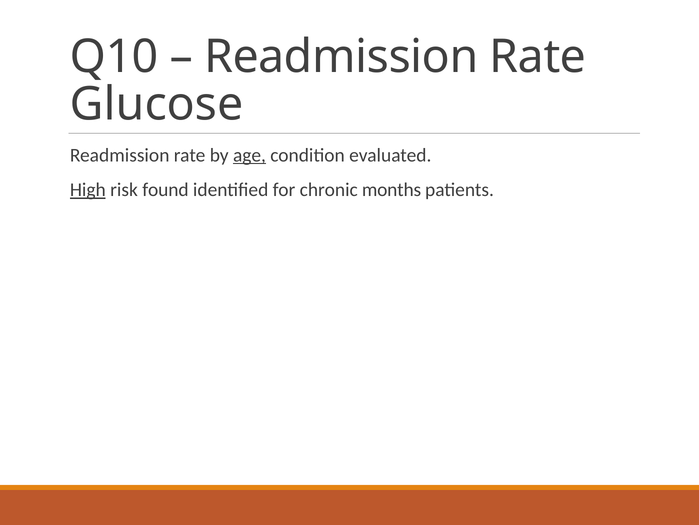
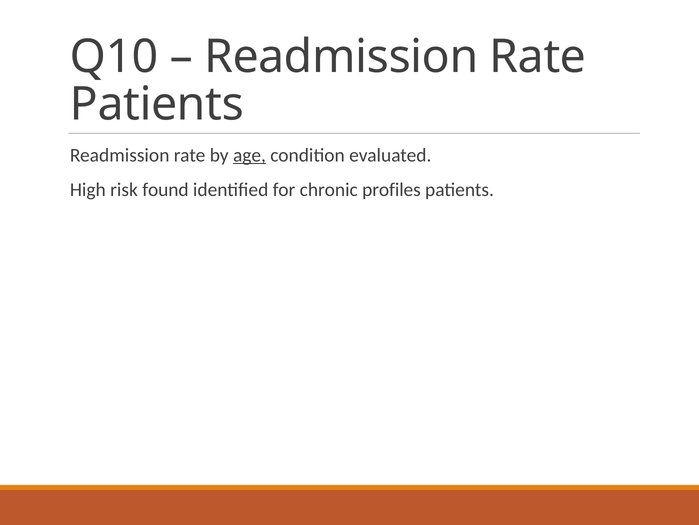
Glucose at (157, 104): Glucose -> Patients
High underline: present -> none
months: months -> profiles
